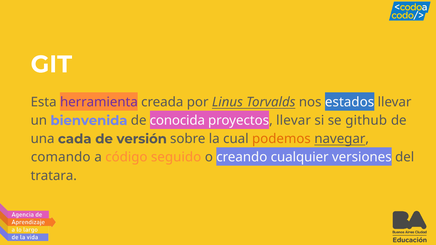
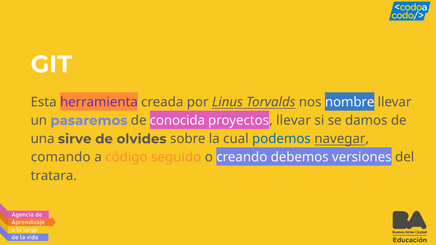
estados: estados -> nombre
bienvenida: bienvenida -> pasaremos
github: github -> damos
cada: cada -> sirve
versión: versión -> olvides
podemos colour: orange -> blue
cualquier: cualquier -> debemos
